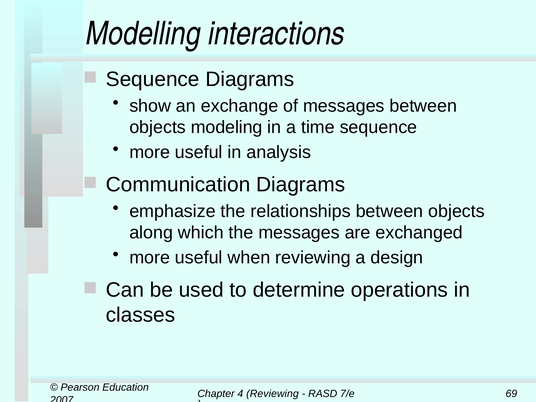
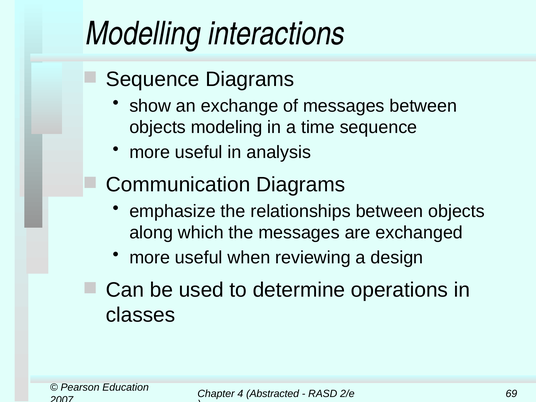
4 Reviewing: Reviewing -> Abstracted
7/e: 7/e -> 2/e
